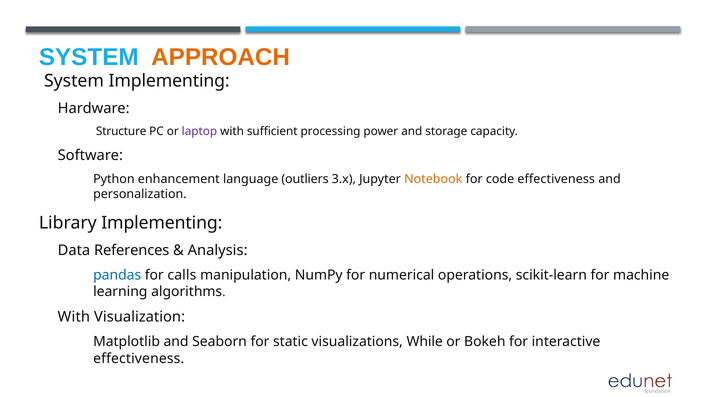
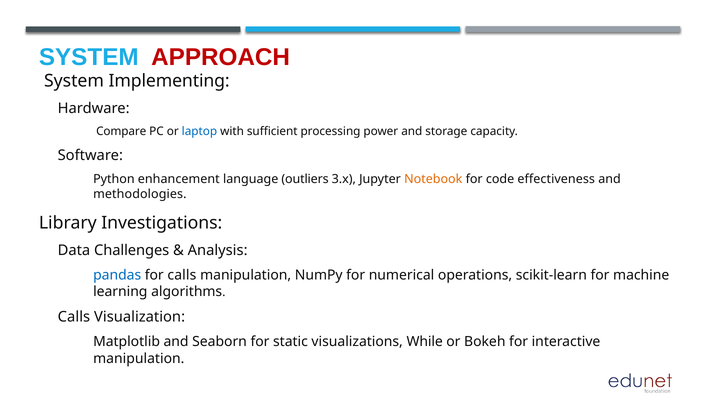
APPROACH colour: orange -> red
Structure: Structure -> Compare
laptop colour: purple -> blue
personalization: personalization -> methodologies
Library Implementing: Implementing -> Investigations
References: References -> Challenges
With at (74, 317): With -> Calls
effectiveness at (139, 359): effectiveness -> manipulation
